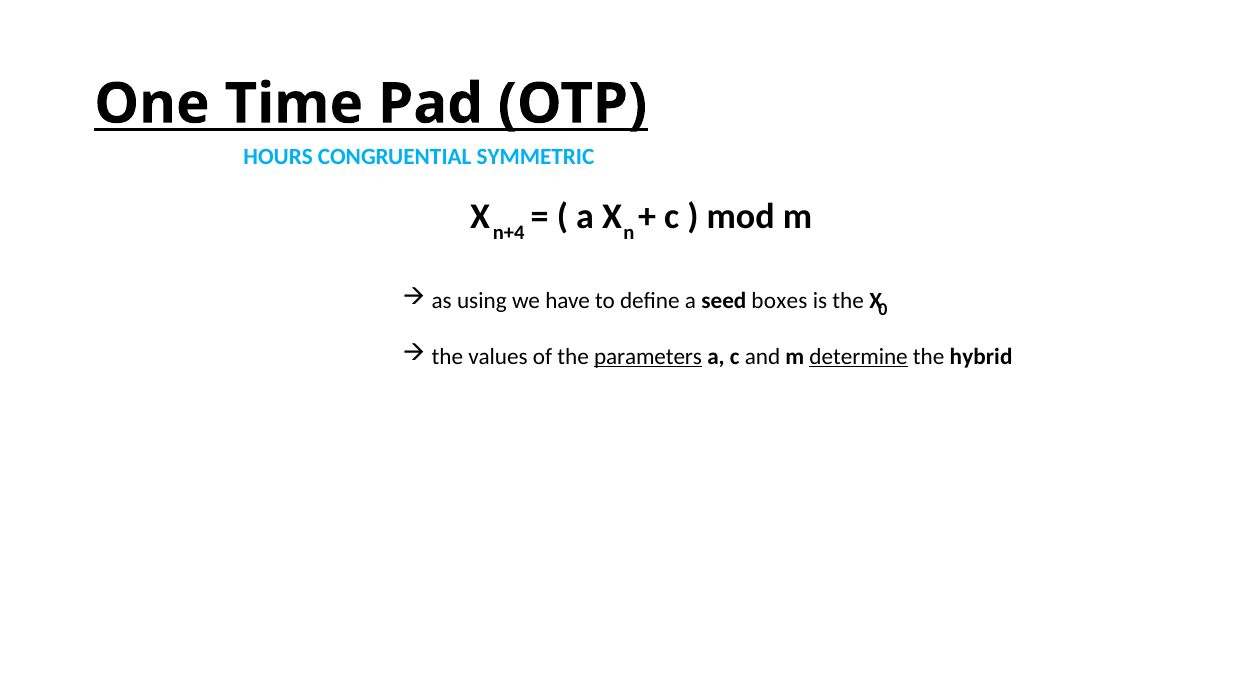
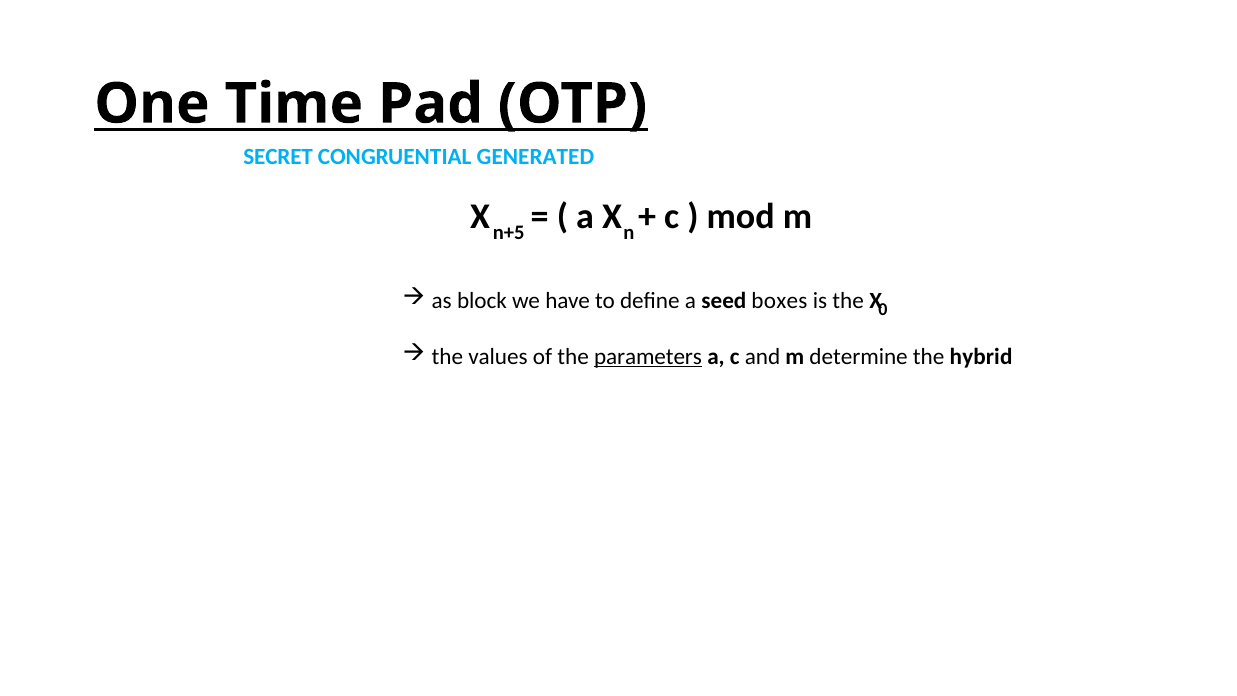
HOURS: HOURS -> SECRET
SYMMETRIC: SYMMETRIC -> GENERATED
n+4: n+4 -> n+5
using: using -> block
determine underline: present -> none
